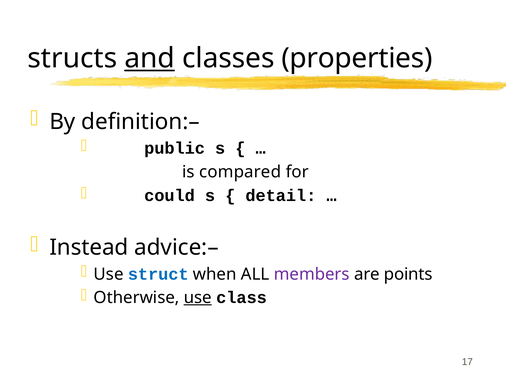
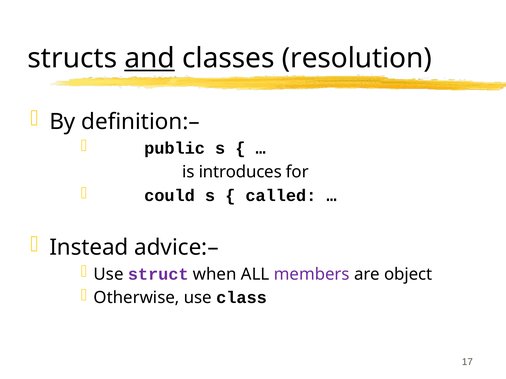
properties: properties -> resolution
compared: compared -> introduces
detail: detail -> called
struct colour: blue -> purple
points: points -> object
use at (198, 298) underline: present -> none
